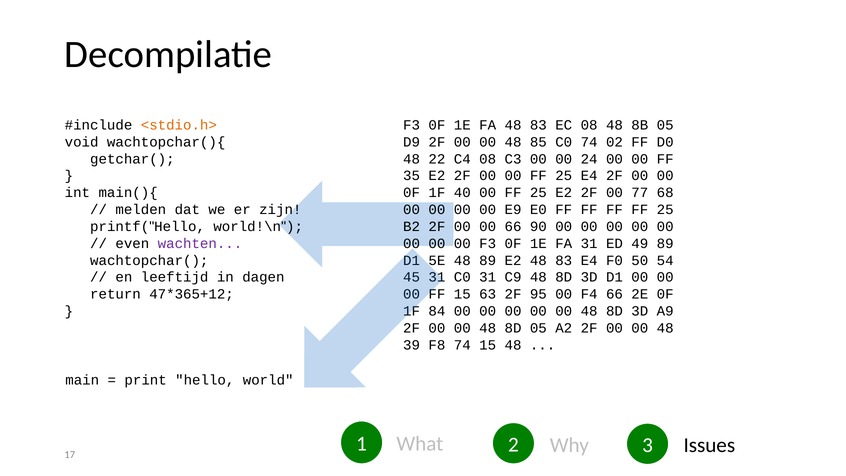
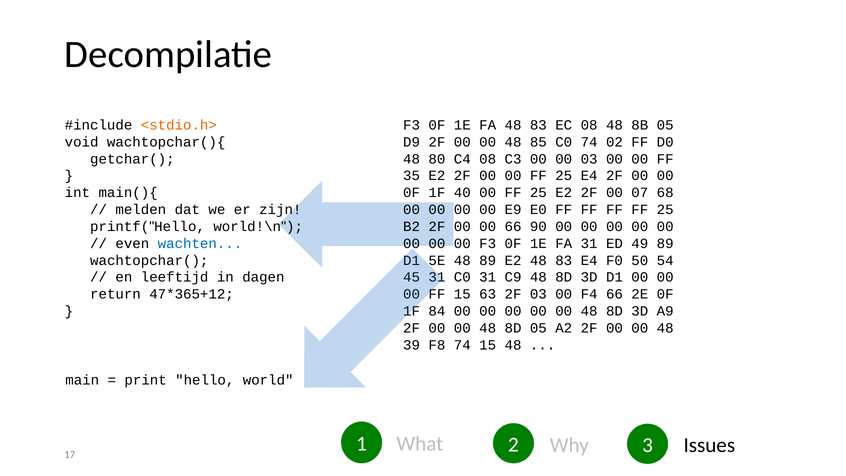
22: 22 -> 80
00 24: 24 -> 03
77: 77 -> 07
wachten colour: purple -> blue
2F 95: 95 -> 03
